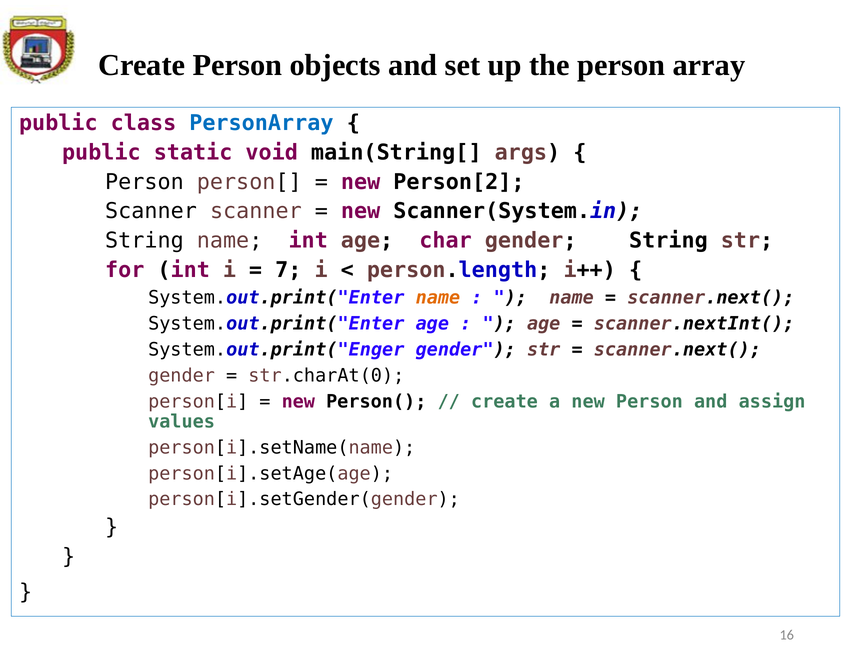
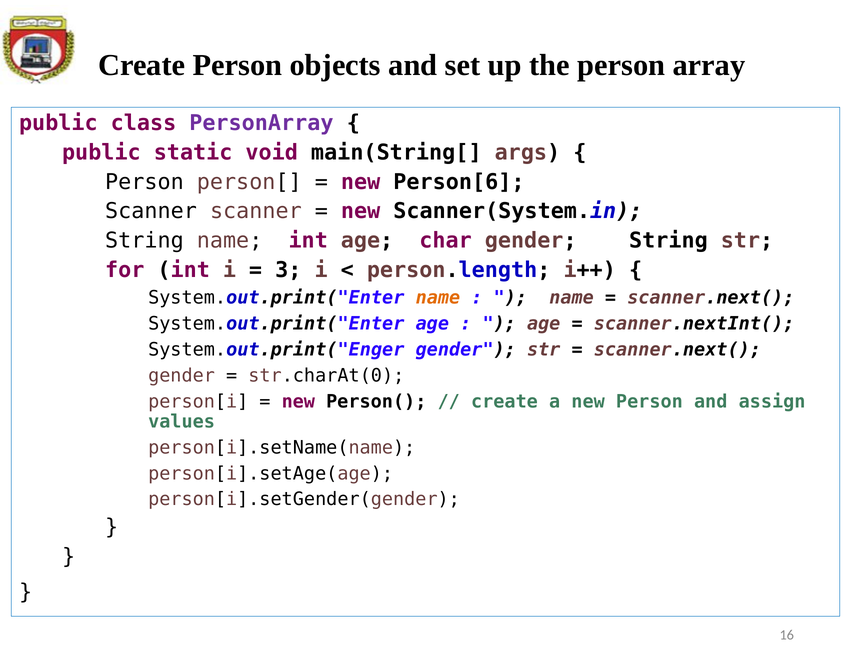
PersonArray colour: blue -> purple
Person[2: Person[2 -> Person[6
7: 7 -> 3
